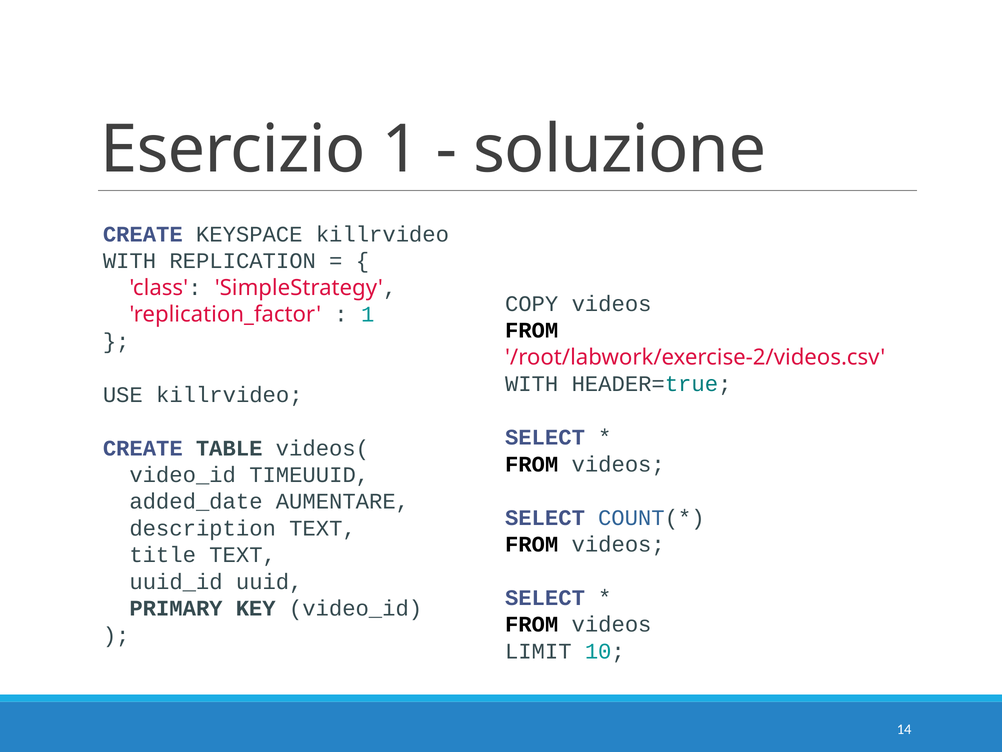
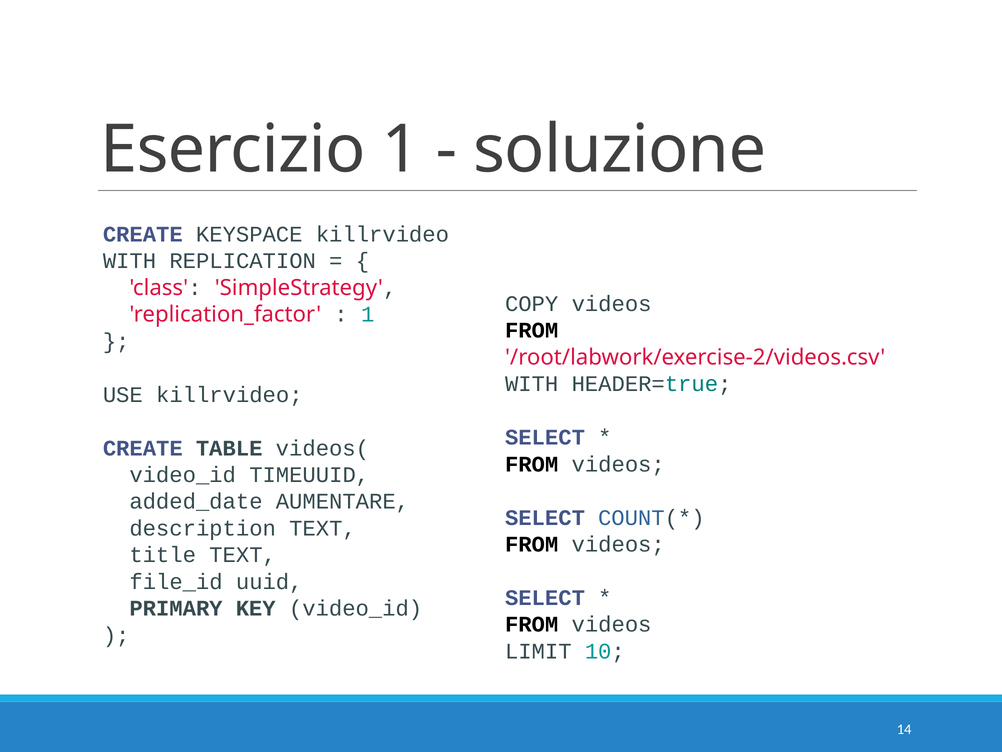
uuid_id: uuid_id -> file_id
